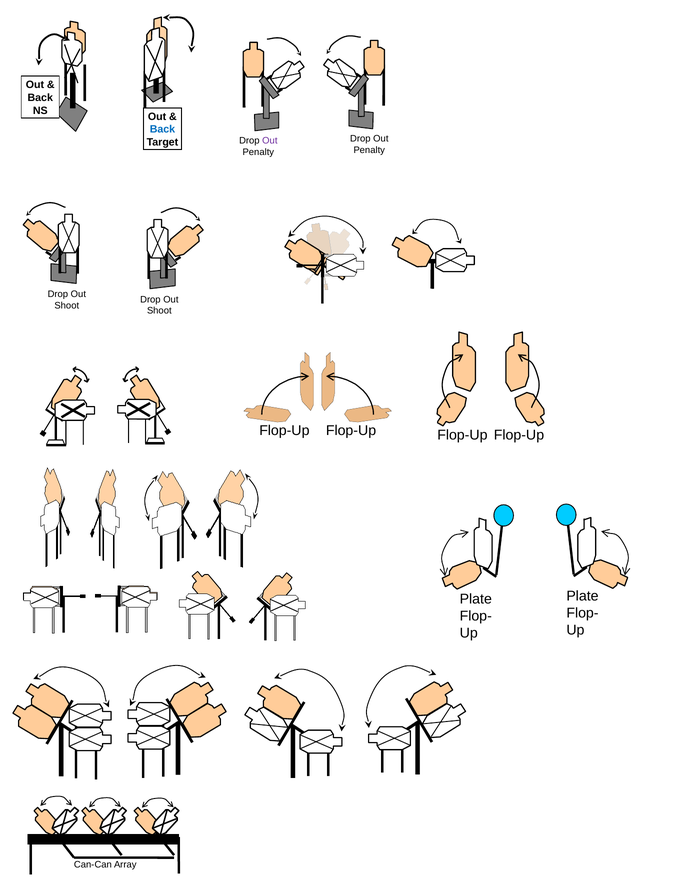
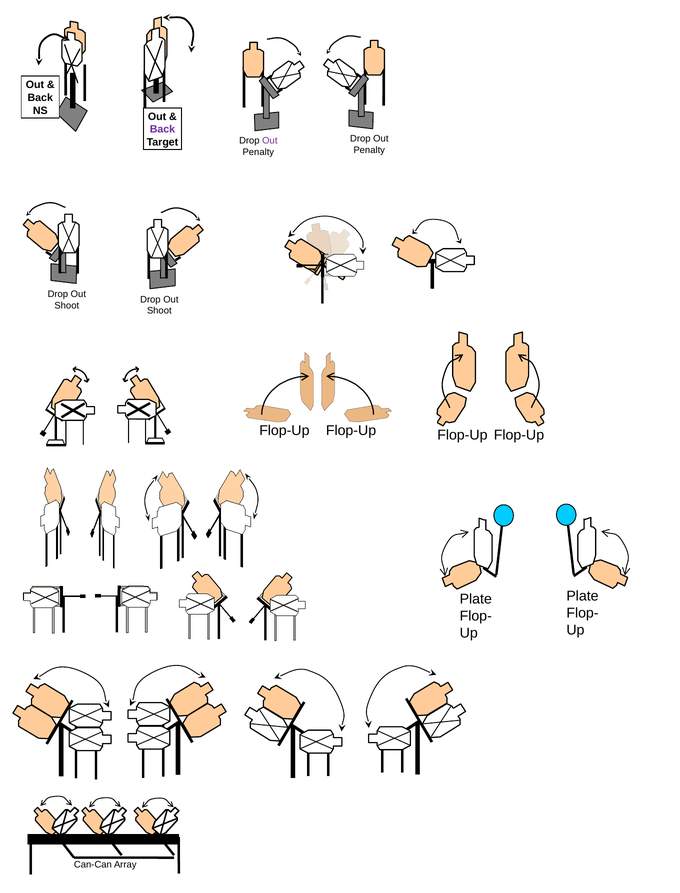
Back at (162, 129) colour: blue -> purple
